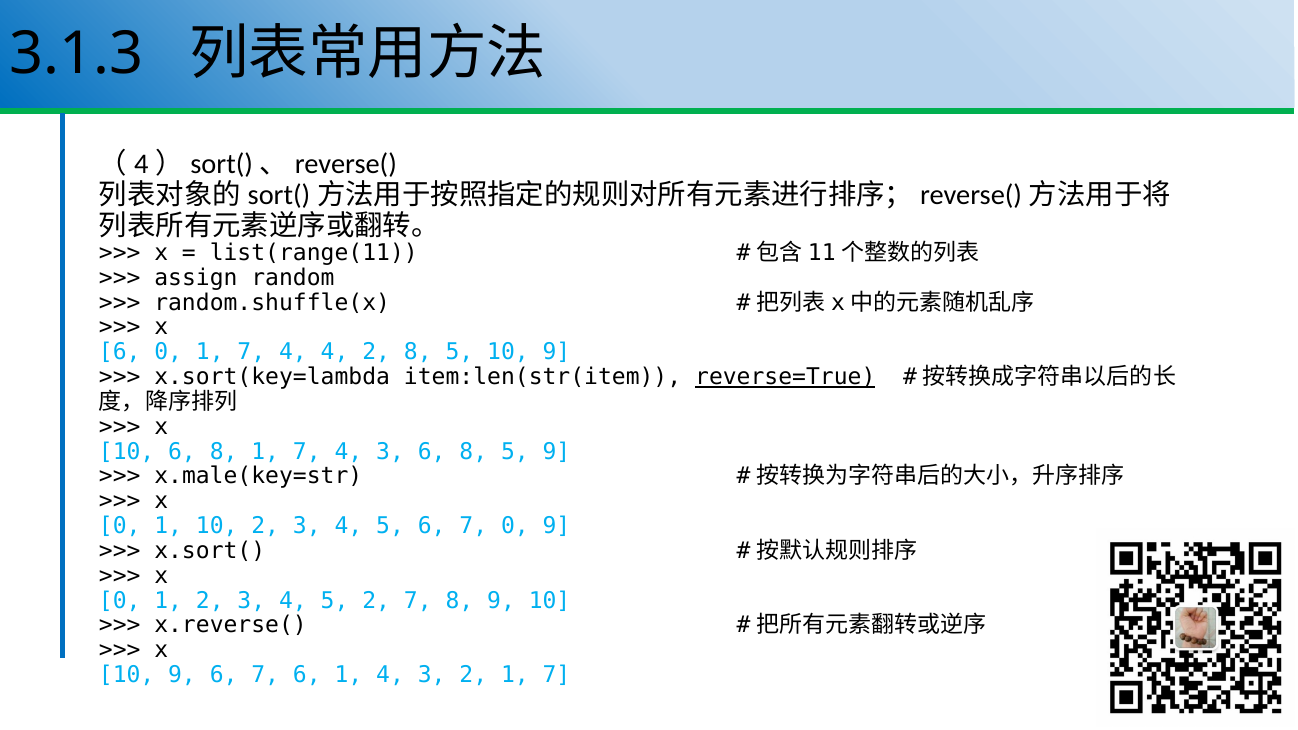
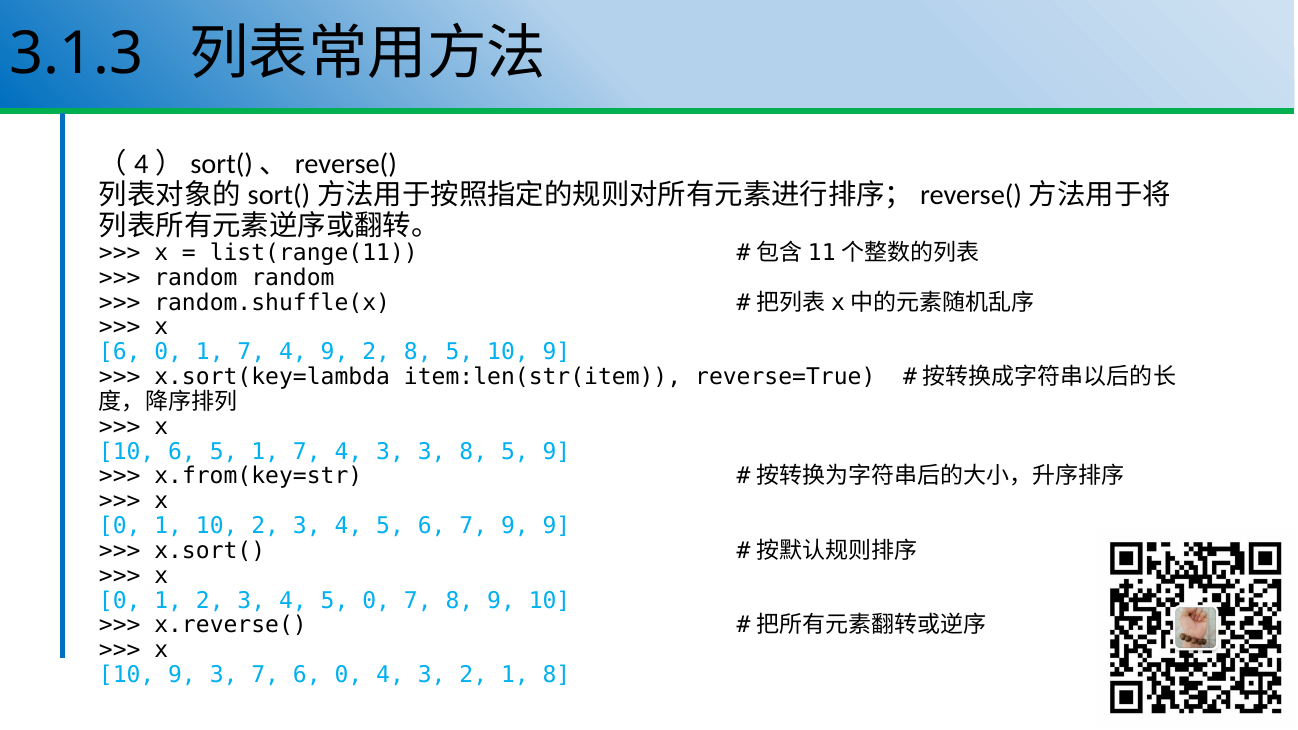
assign at (196, 278): assign -> random
4 4: 4 -> 9
reverse=True underline: present -> none
10 6 8: 8 -> 5
3 6: 6 -> 3
x.male(key=str: x.male(key=str -> x.from(key=str
7 0: 0 -> 9
5 2: 2 -> 0
9 6: 6 -> 3
7 6 1: 1 -> 0
2 1 7: 7 -> 8
